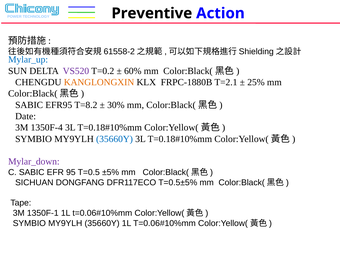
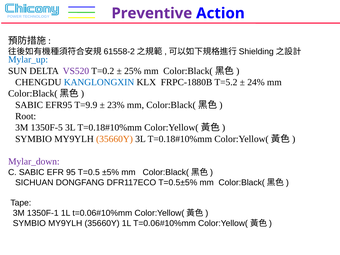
Preventive colour: black -> purple
60%: 60% -> 25%
KANGLONGXIN colour: orange -> blue
T=2.1: T=2.1 -> T=5.2
25%: 25% -> 24%
T=8.2: T=8.2 -> T=9.9
30%: 30% -> 23%
Date: Date -> Root
1350F-4: 1350F-4 -> 1350F-5
35660Y at (114, 139) colour: blue -> orange
